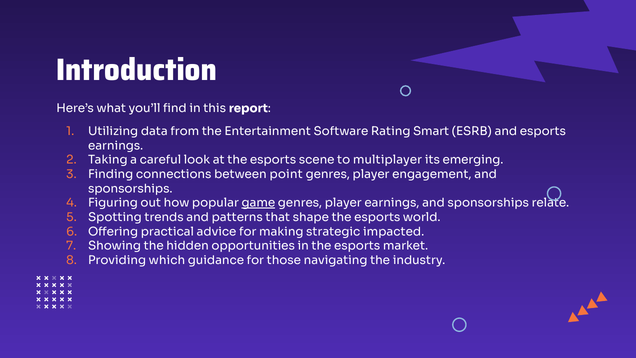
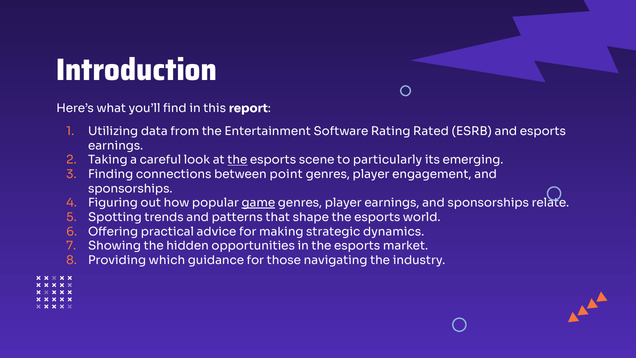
Smart: Smart -> Rated
the at (237, 160) underline: none -> present
multiplayer: multiplayer -> particularly
impacted: impacted -> dynamics
